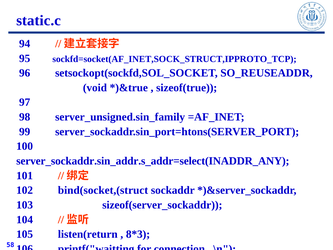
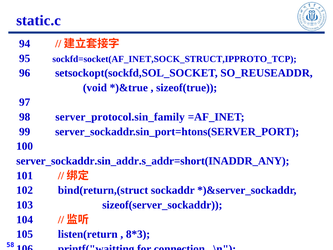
server_unsigned.sin_family: server_unsigned.sin_family -> server_protocol.sin_family
server_sockaddr.sin_addr.s_addr=select(INADDR_ANY: server_sockaddr.sin_addr.s_addr=select(INADDR_ANY -> server_sockaddr.sin_addr.s_addr=short(INADDR_ANY
bind(socket,(struct: bind(socket,(struct -> bind(return,(struct
